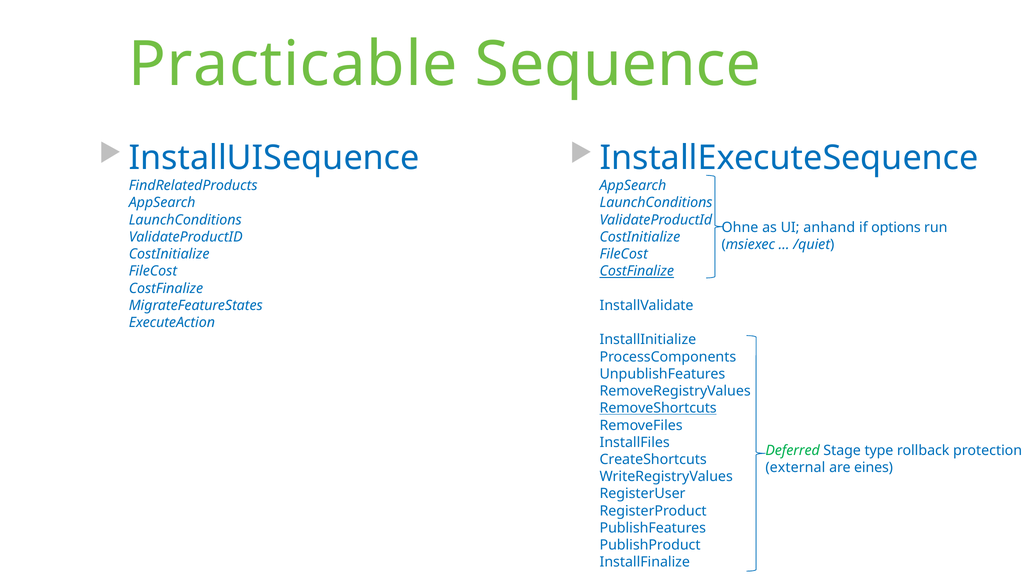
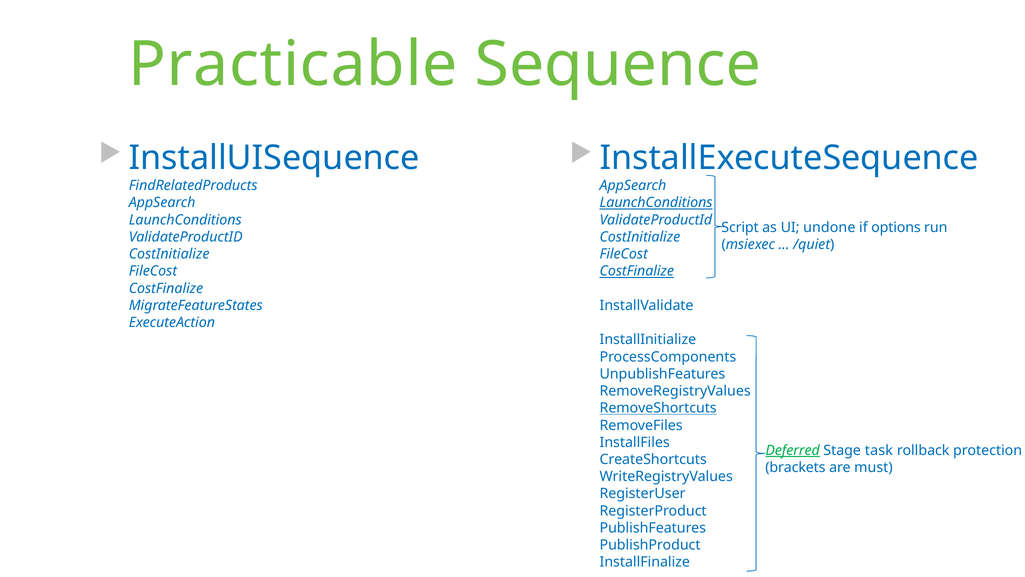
LaunchConditions at (656, 203) underline: none -> present
Ohne: Ohne -> Script
anhand: anhand -> undone
Deferred underline: none -> present
type: type -> task
external: external -> brackets
eines: eines -> must
